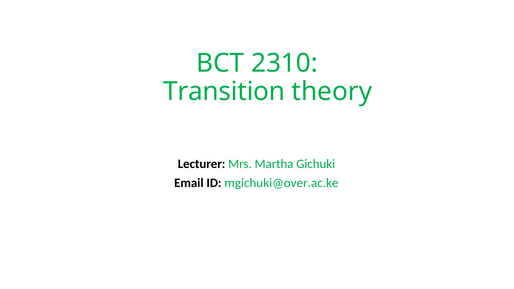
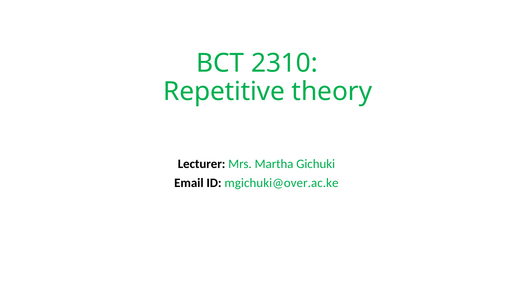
Transition: Transition -> Repetitive
